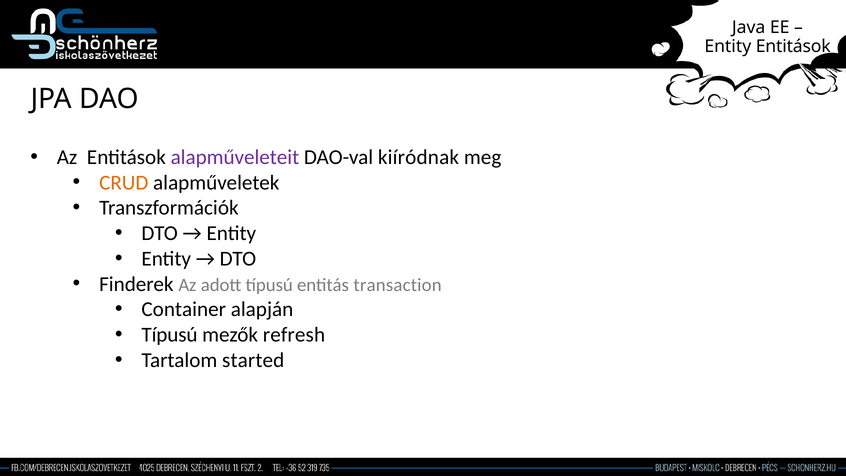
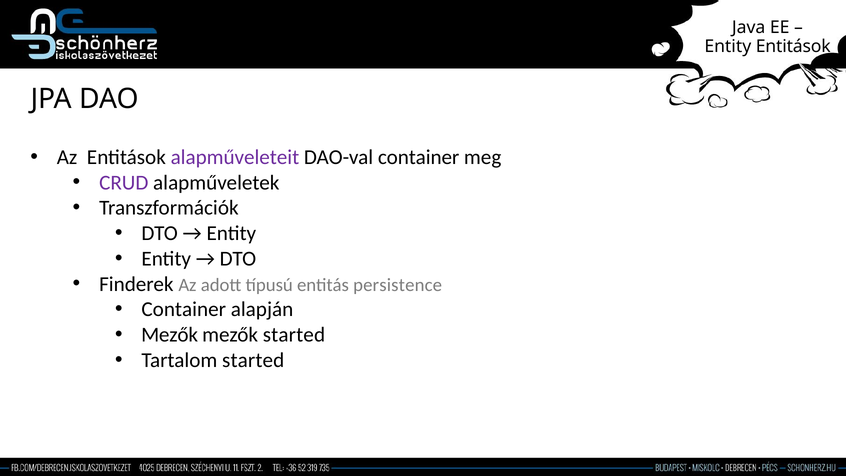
DAO-val kiíródnak: kiíródnak -> container
CRUD colour: orange -> purple
transaction: transaction -> persistence
Típusú at (170, 335): Típusú -> Mezők
mezők refresh: refresh -> started
